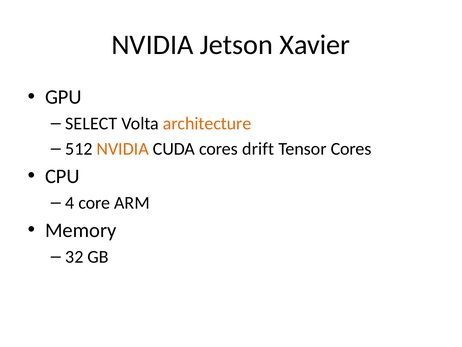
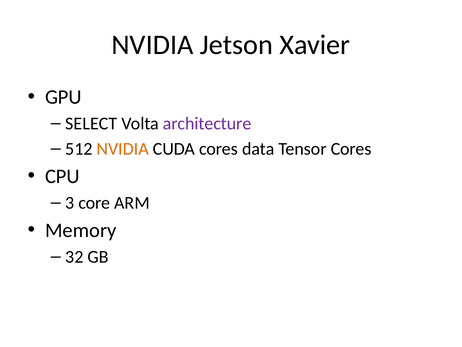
architecture colour: orange -> purple
drift: drift -> data
4: 4 -> 3
